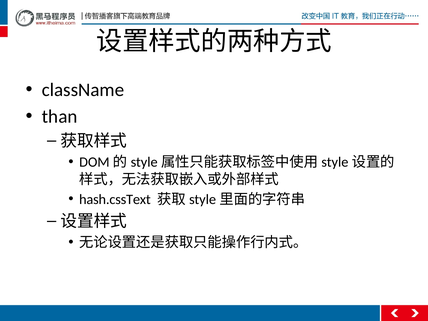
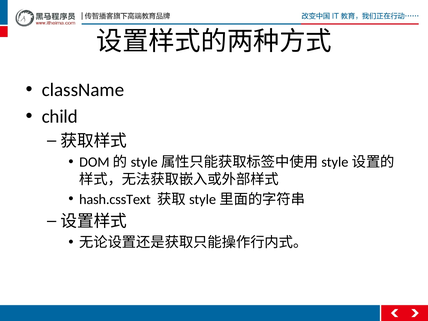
than: than -> child
